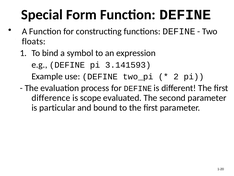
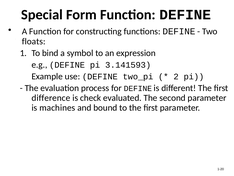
scope: scope -> check
particular: particular -> machines
